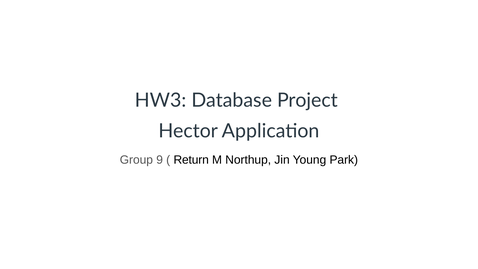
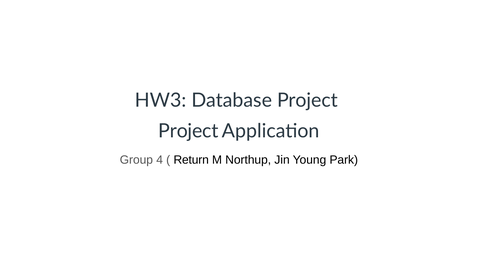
Hector at (188, 131): Hector -> Project
9: 9 -> 4
